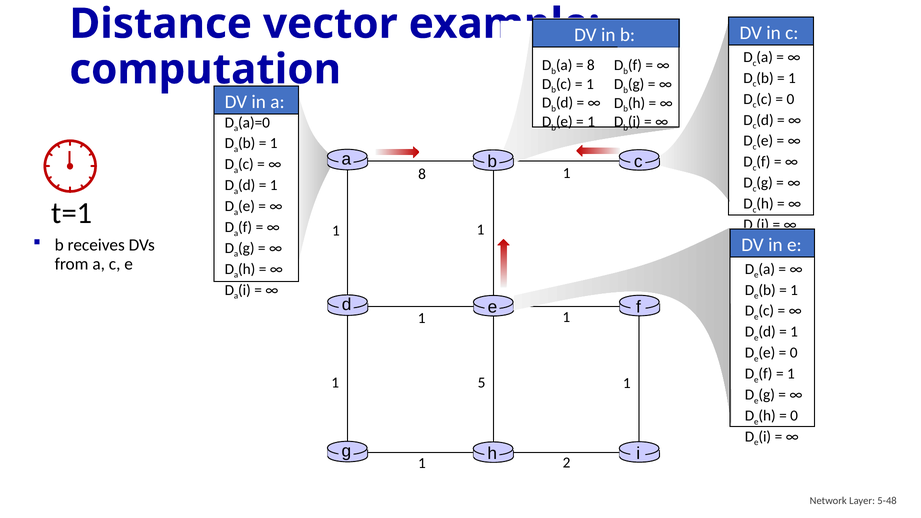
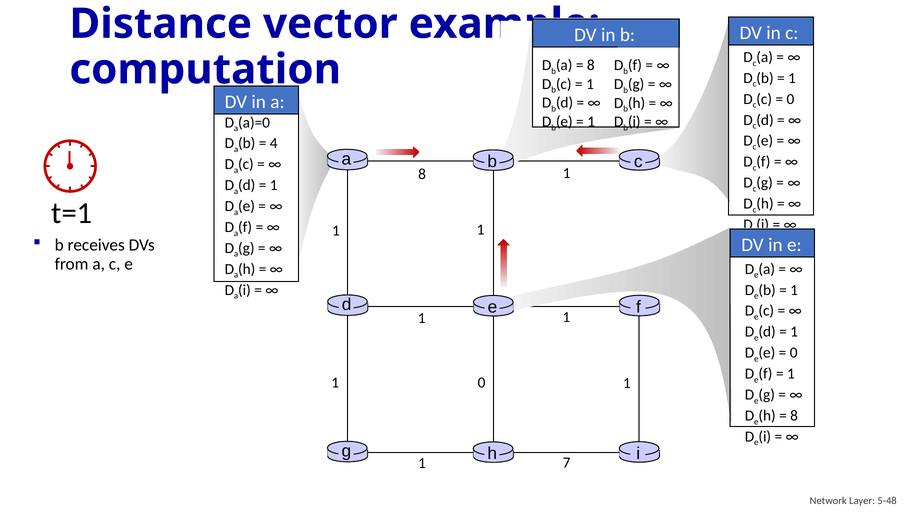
1 at (274, 143): 1 -> 4
1 5: 5 -> 0
0 at (794, 416): 0 -> 8
2: 2 -> 7
